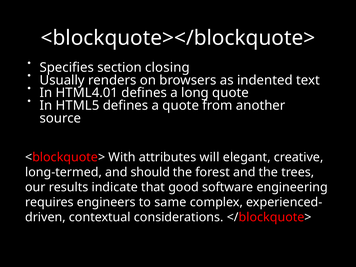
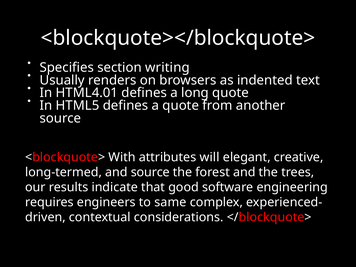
closing: closing -> writing
and should: should -> source
